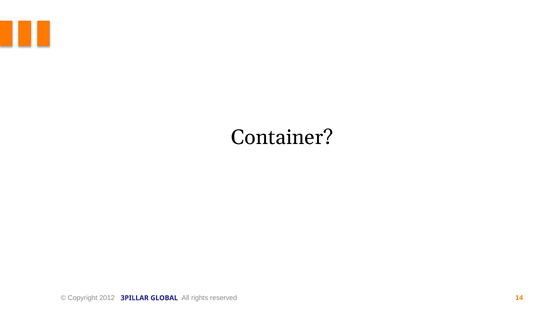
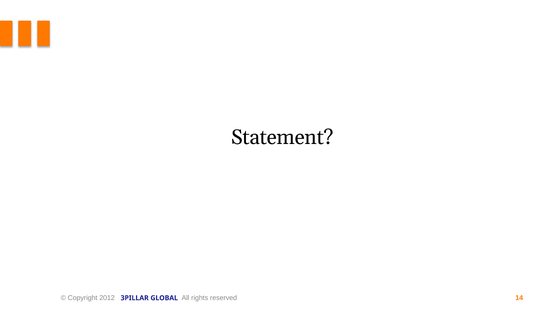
Container: Container -> Statement
